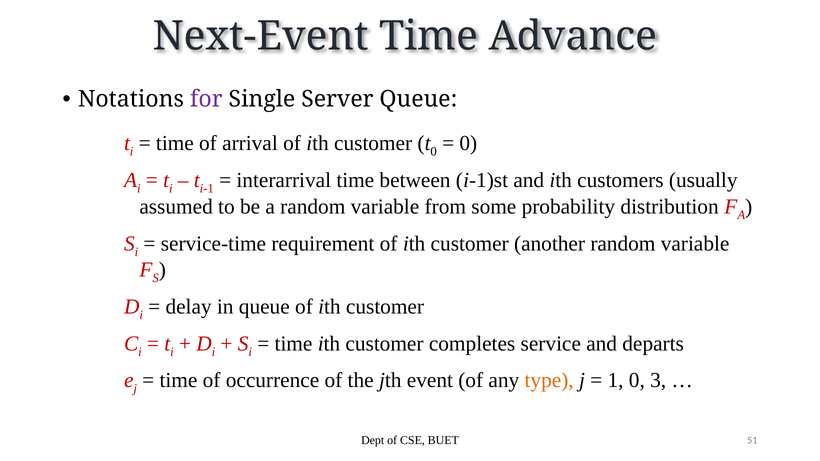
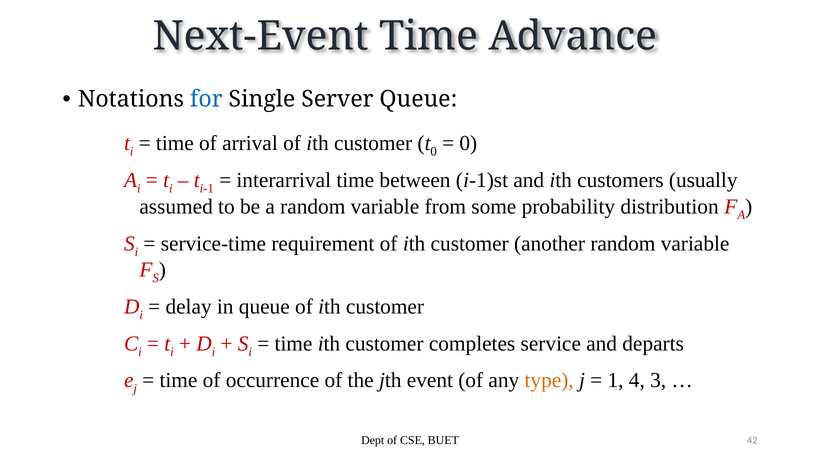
for colour: purple -> blue
1 0: 0 -> 4
51: 51 -> 42
